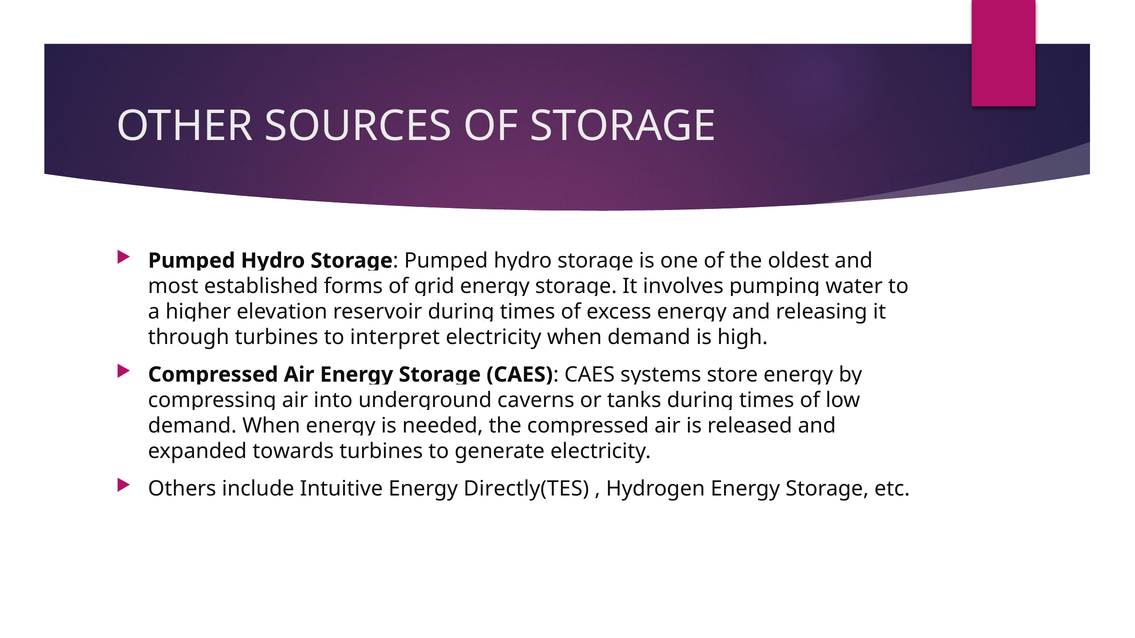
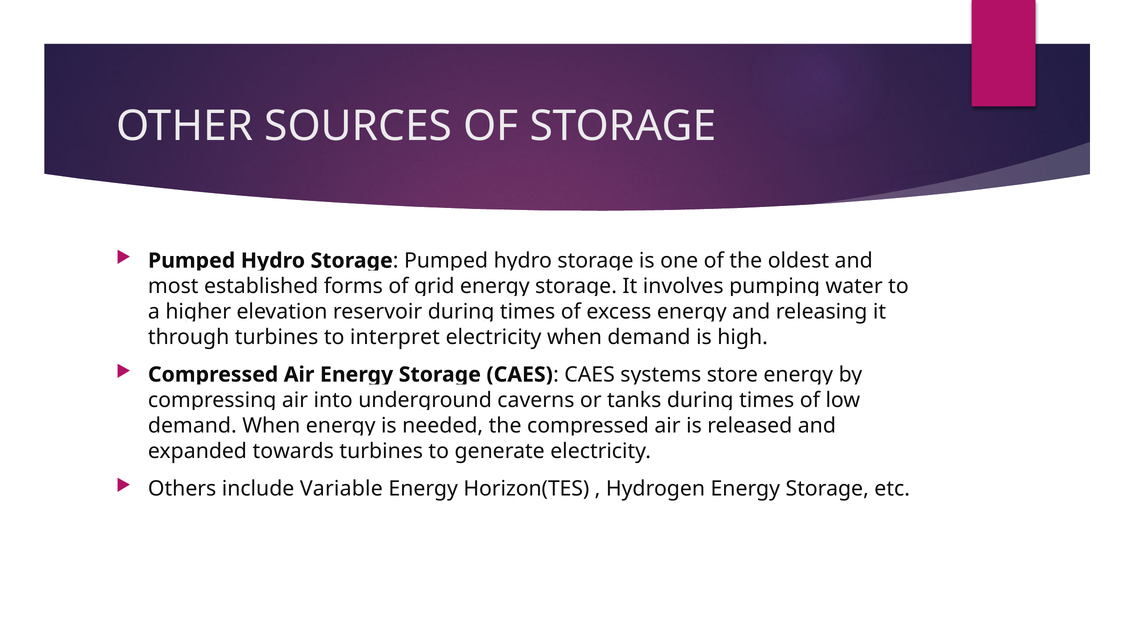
Intuitive: Intuitive -> Variable
Directly(TES: Directly(TES -> Horizon(TES
